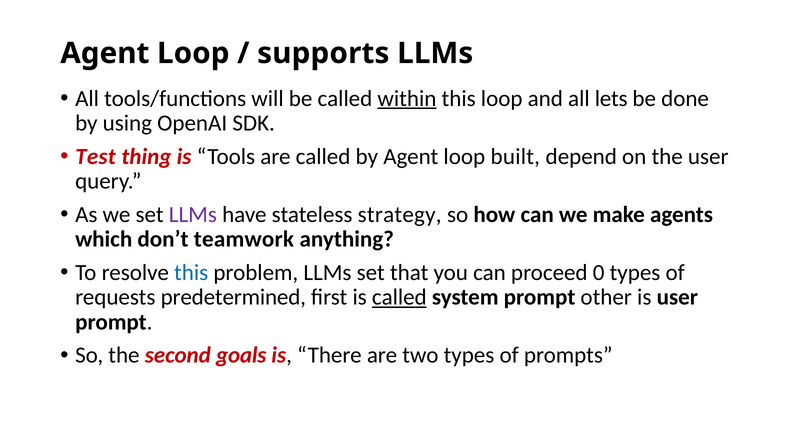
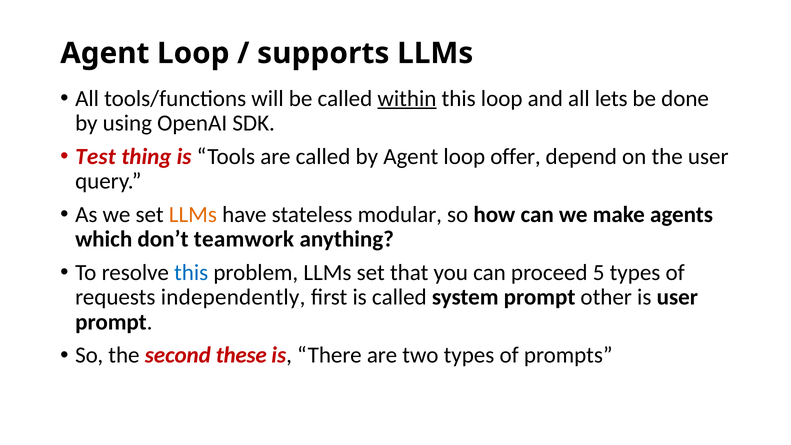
built: built -> offer
LLMs at (193, 214) colour: purple -> orange
strategy: strategy -> modular
0: 0 -> 5
predetermined: predetermined -> independently
called at (399, 297) underline: present -> none
goals: goals -> these
